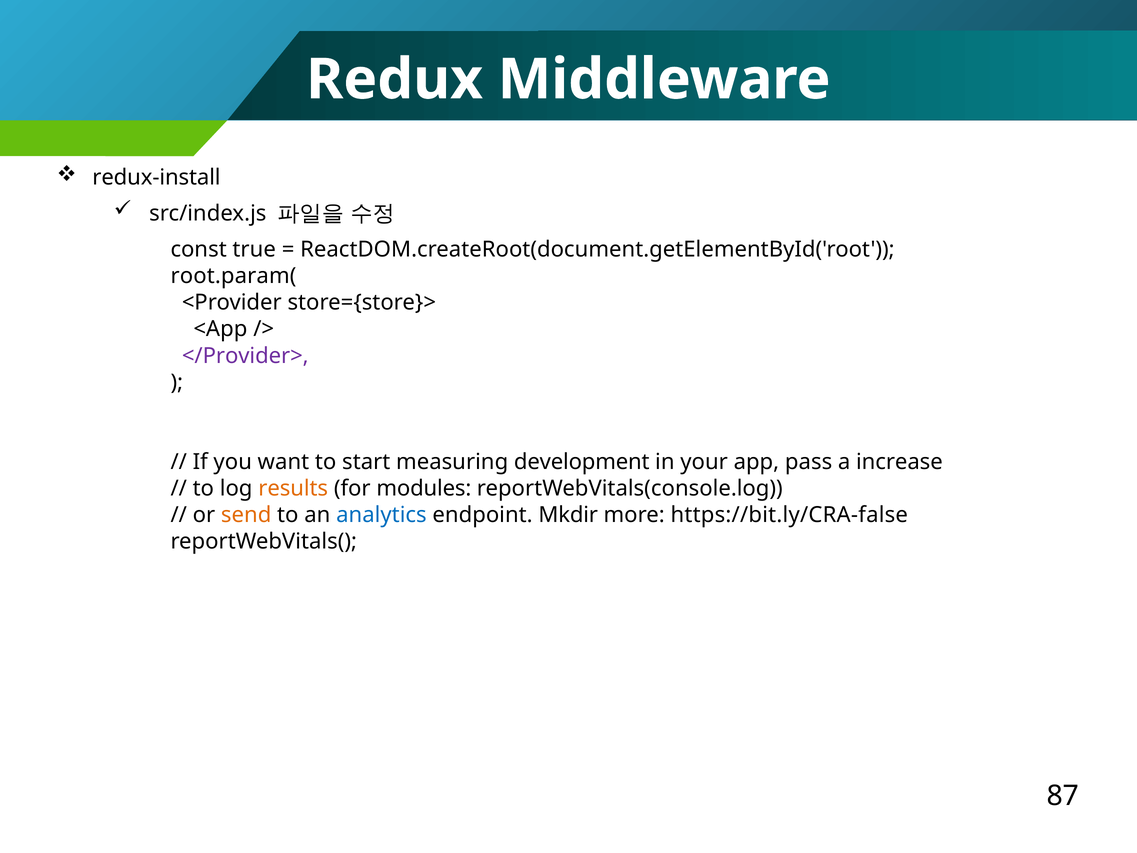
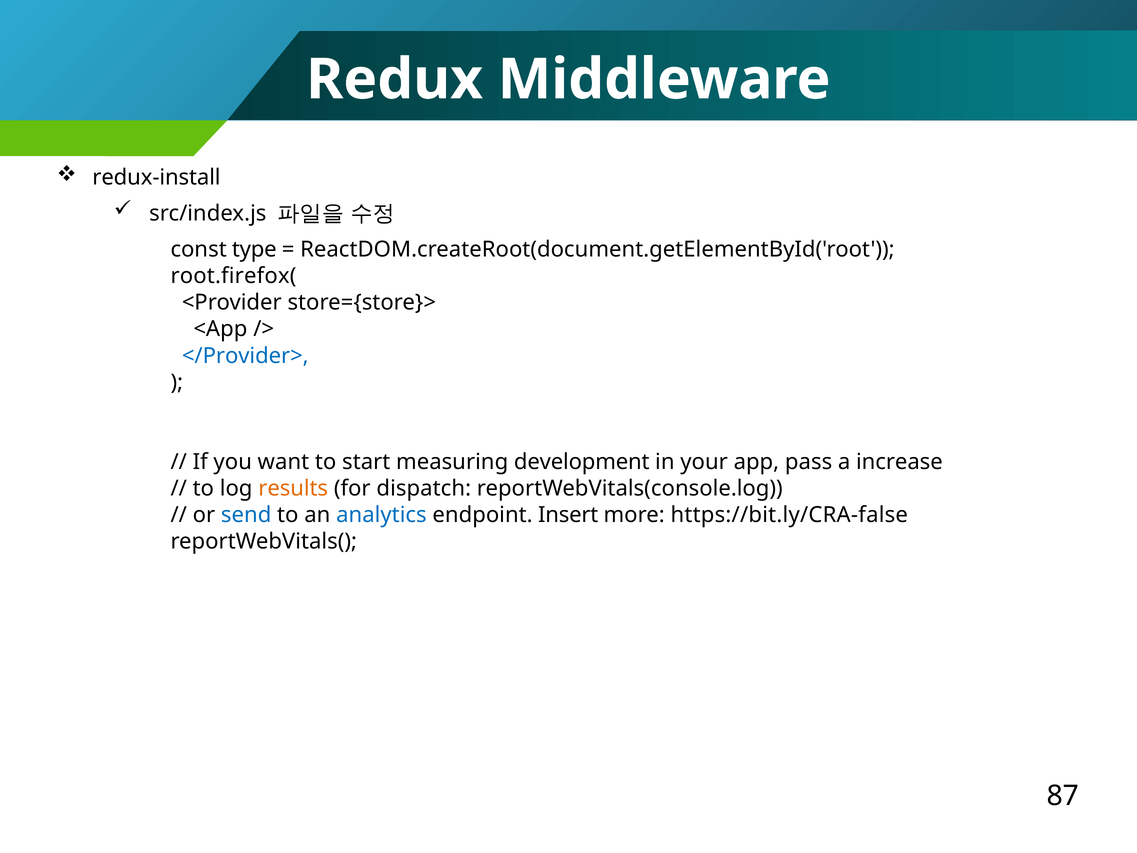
true: true -> type
root.param(: root.param( -> root.firefox(
</Provider> colour: purple -> blue
modules: modules -> dispatch
send colour: orange -> blue
Mkdir: Mkdir -> Insert
